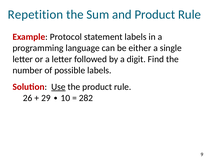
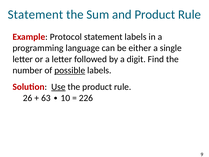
Repetition at (35, 14): Repetition -> Statement
possible underline: none -> present
29: 29 -> 63
282: 282 -> 226
